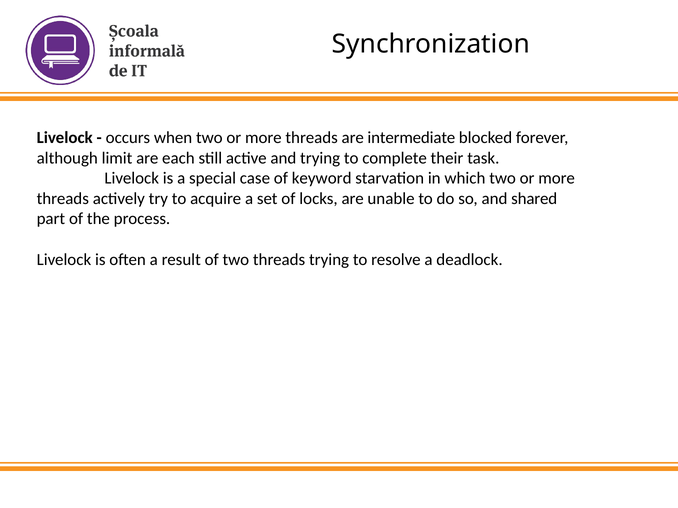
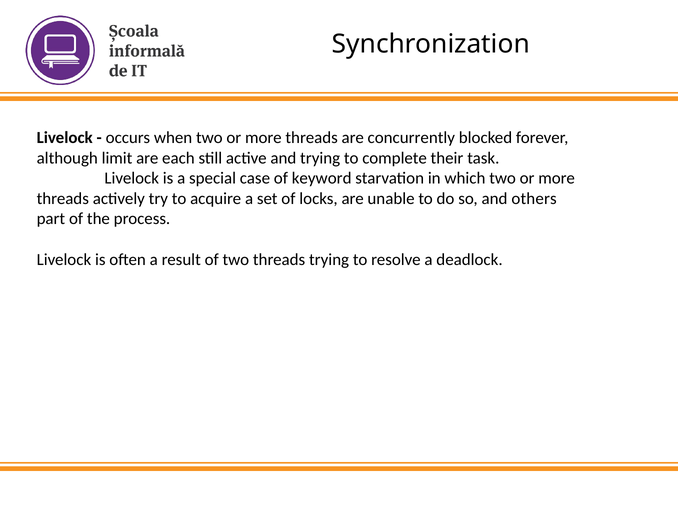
intermediate: intermediate -> concurrently
shared: shared -> others
